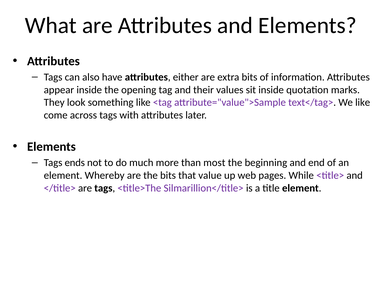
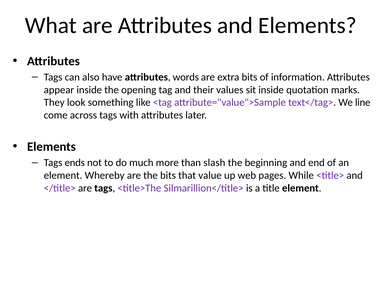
either: either -> words
We like: like -> line
most: most -> slash
